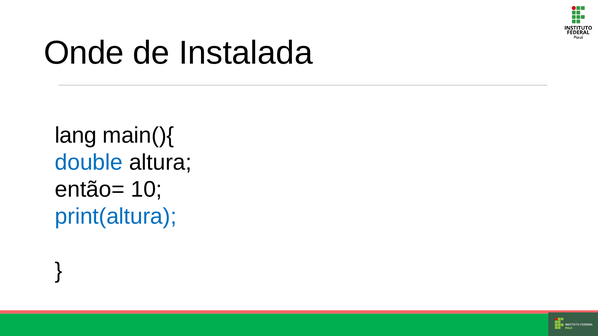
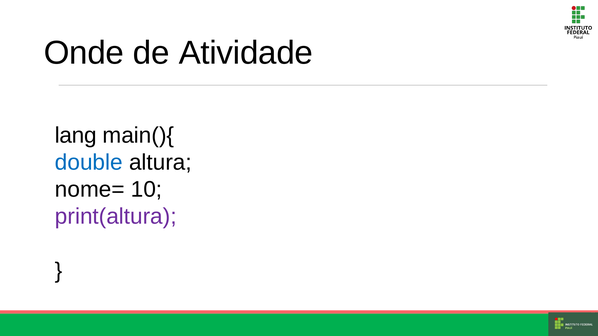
Instalada: Instalada -> Atividade
então=: então= -> nome=
print(altura colour: blue -> purple
